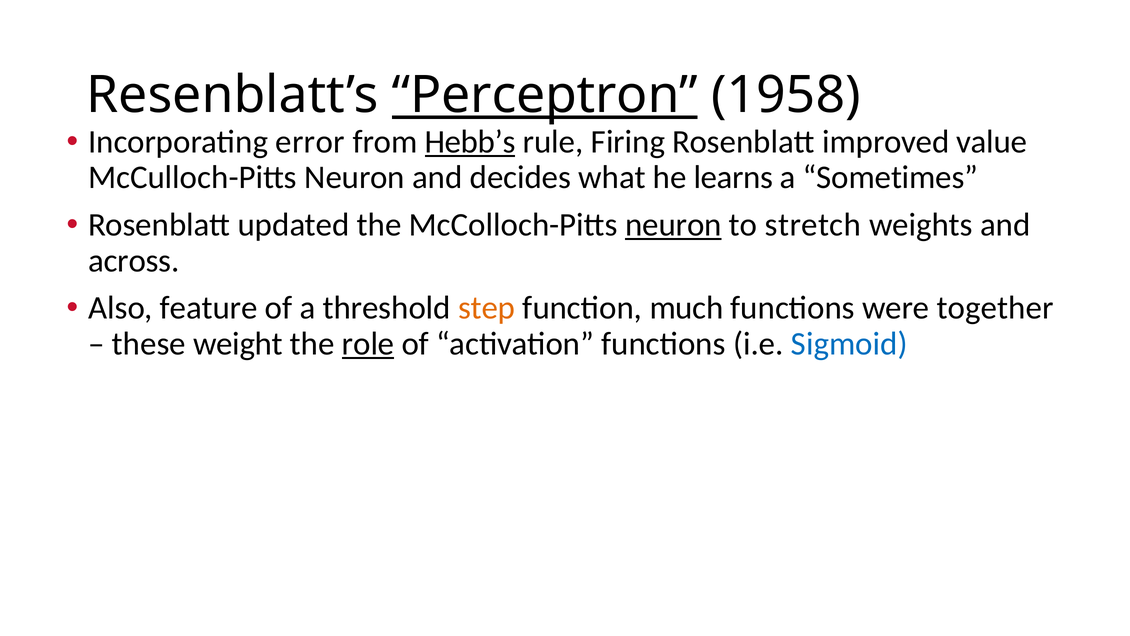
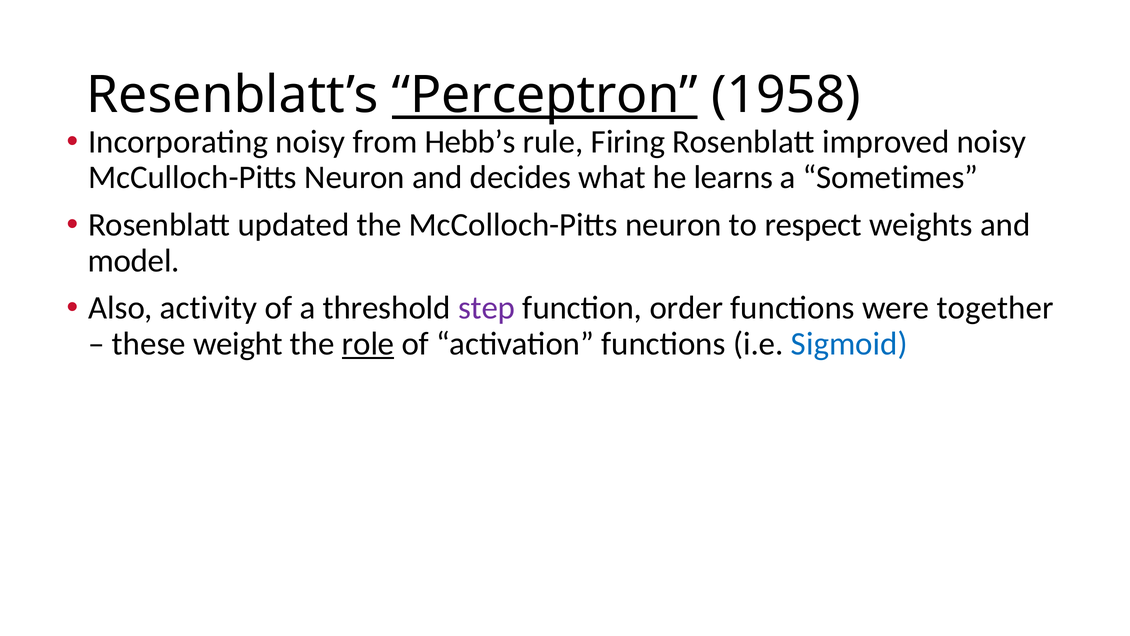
Incorporating error: error -> noisy
Hebb’s underline: present -> none
improved value: value -> noisy
neuron at (673, 225) underline: present -> none
stretch: stretch -> respect
across: across -> model
feature: feature -> activity
step colour: orange -> purple
much: much -> order
